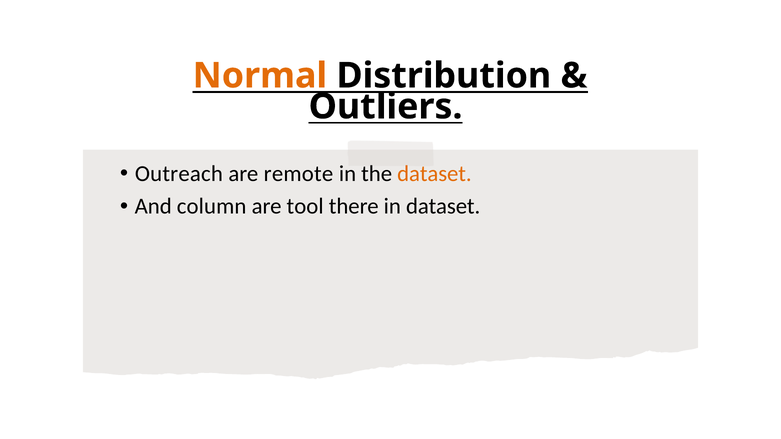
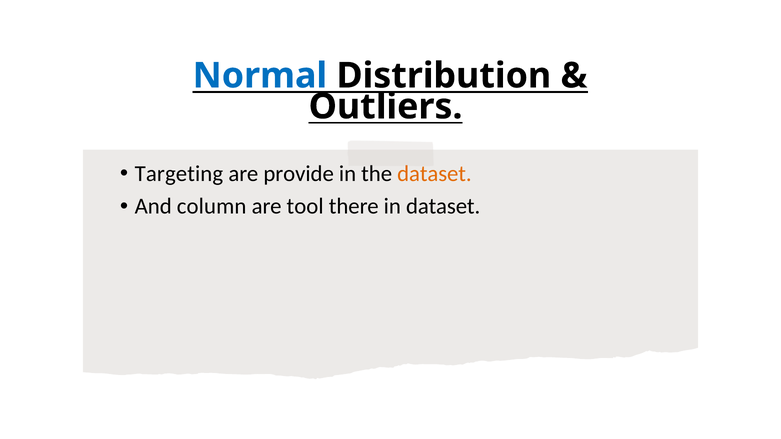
Normal colour: orange -> blue
Outreach: Outreach -> Targeting
remote: remote -> provide
